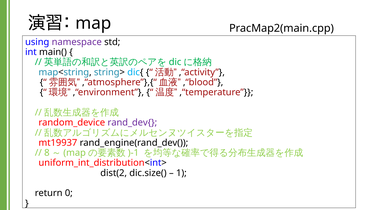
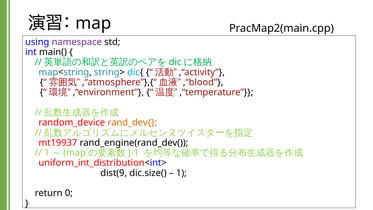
rand_dev{ colour: purple -> orange
8 at (47, 153): 8 -> 1
dist(2: dist(2 -> dist(9
